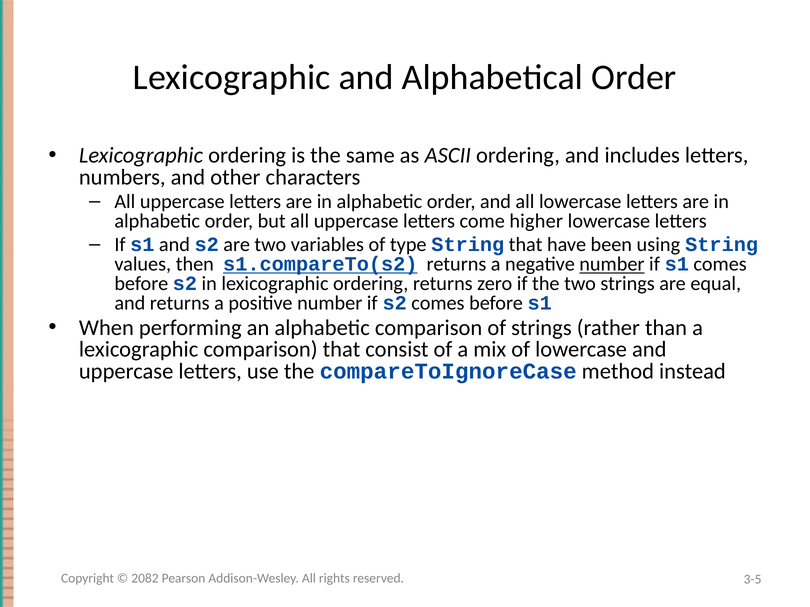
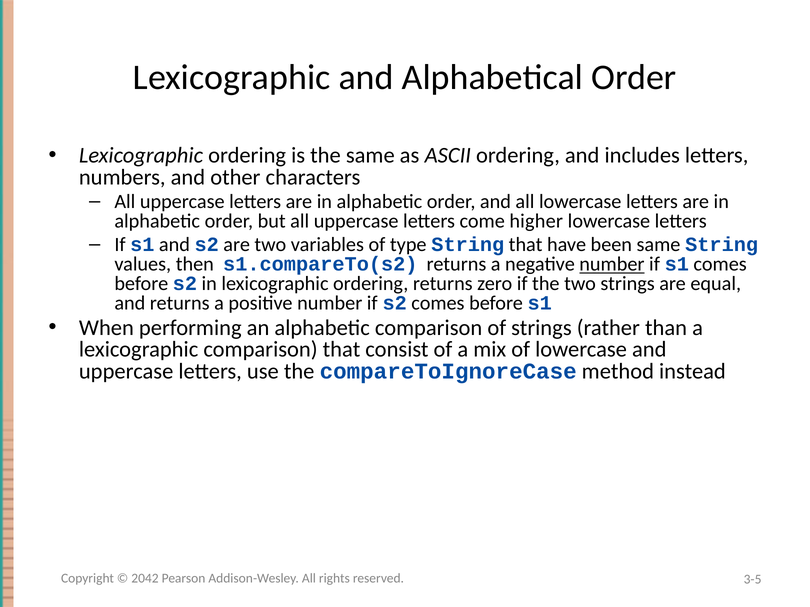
been using: using -> same
s1.compareTo(s2 underline: present -> none
2082: 2082 -> 2042
